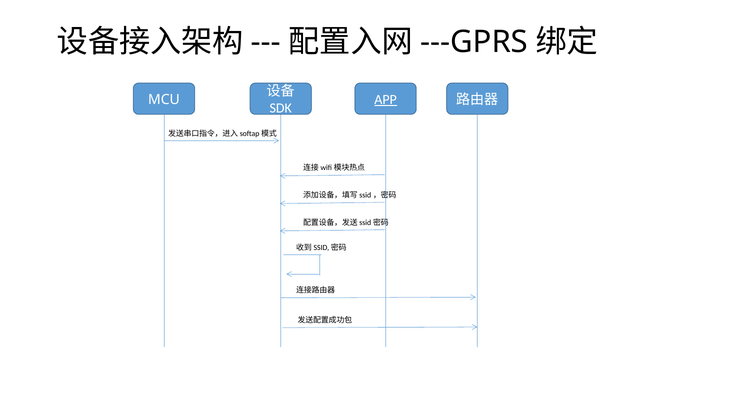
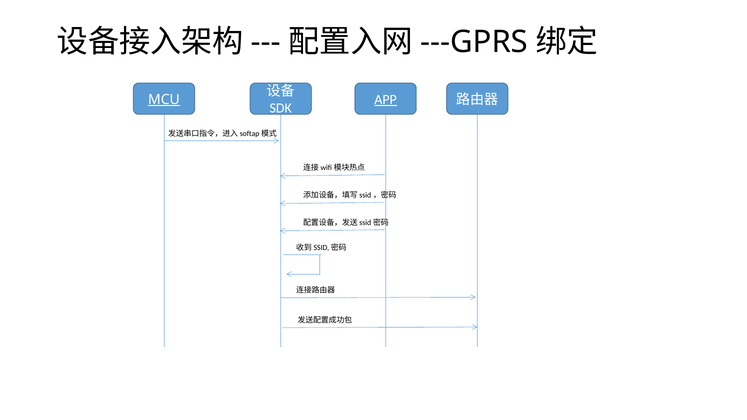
MCU underline: none -> present
